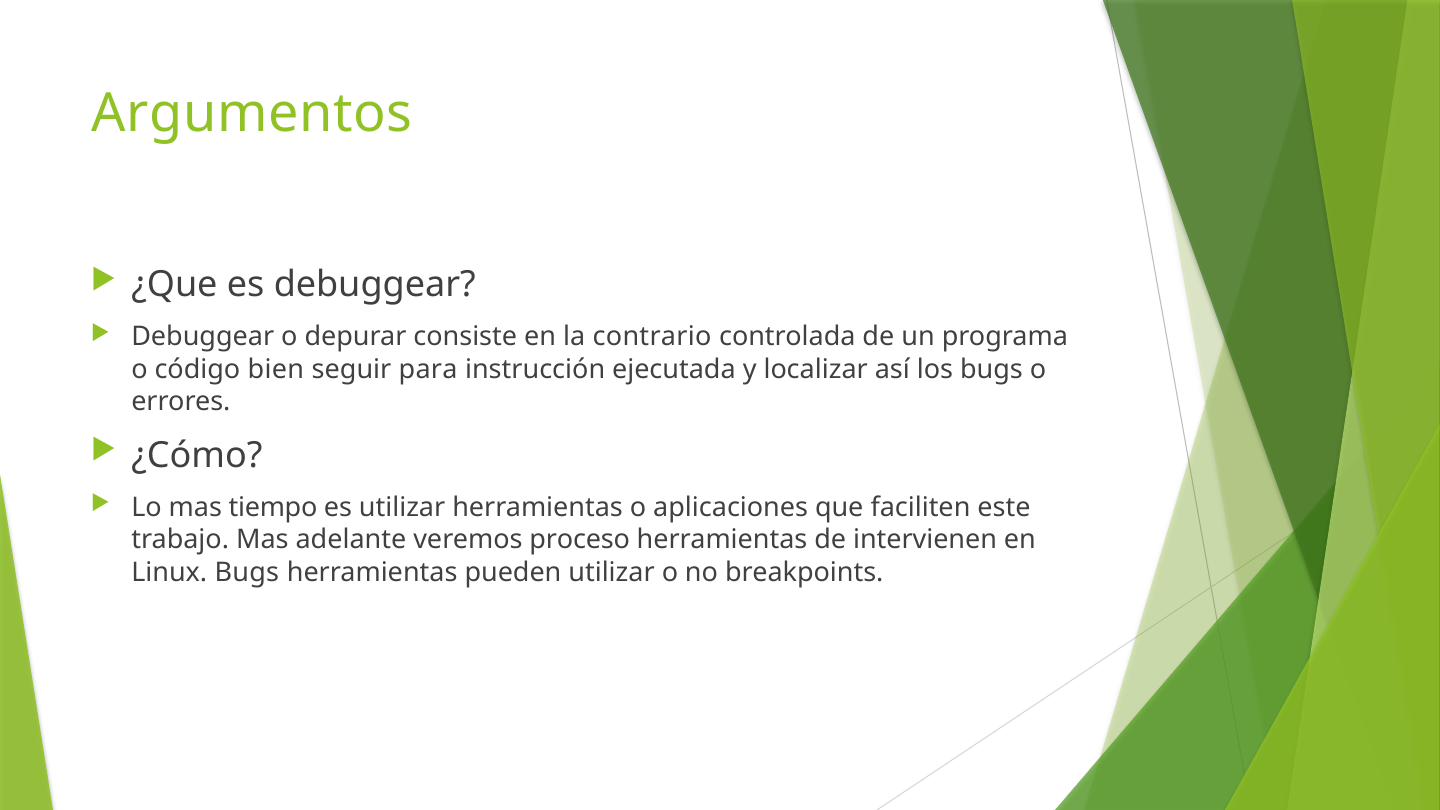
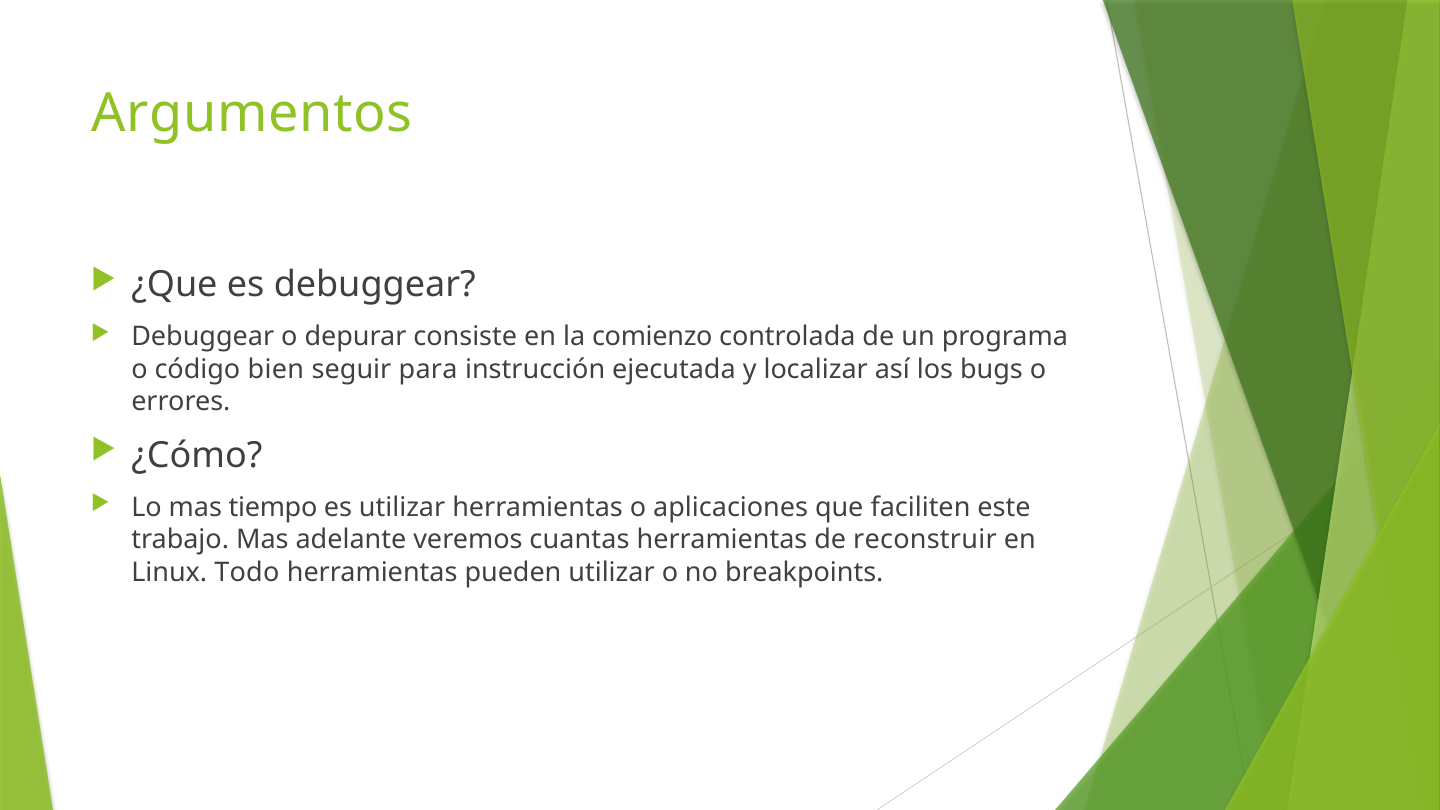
contrario: contrario -> comienzo
proceso: proceso -> cuantas
intervienen: intervienen -> reconstruir
Linux Bugs: Bugs -> Todo
